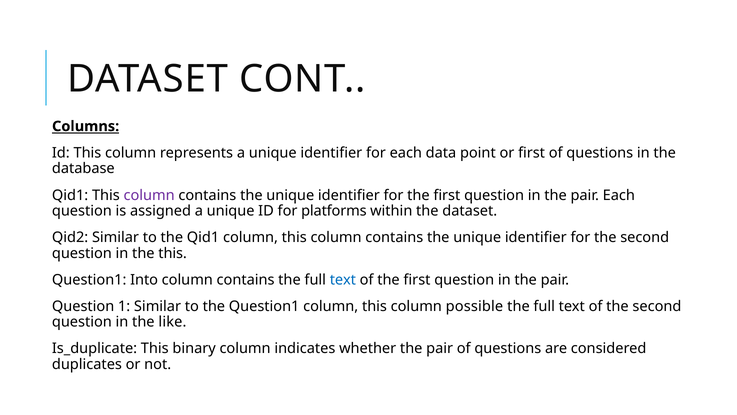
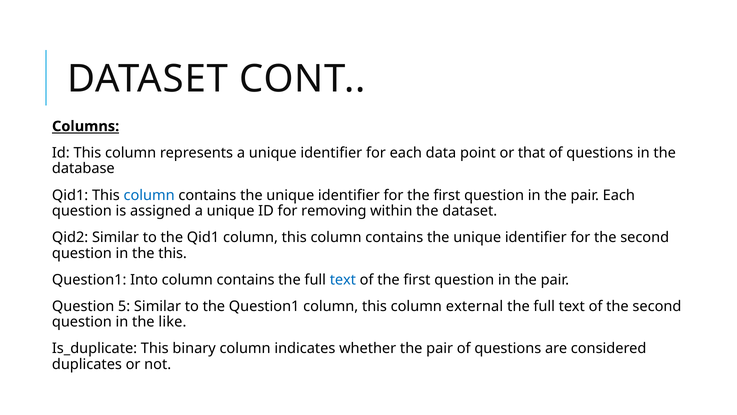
or first: first -> that
column at (149, 195) colour: purple -> blue
platforms: platforms -> removing
1: 1 -> 5
possible: possible -> external
